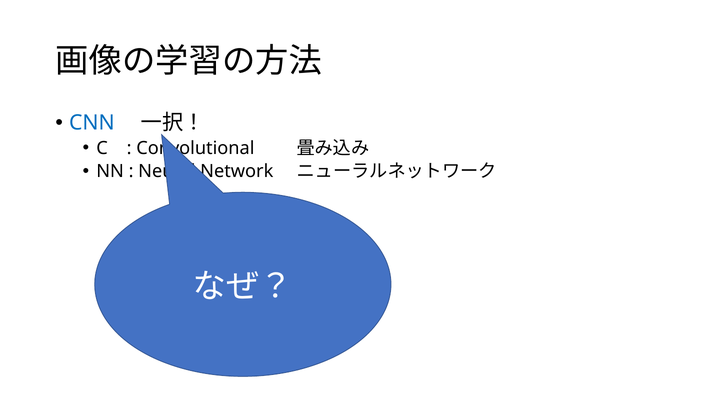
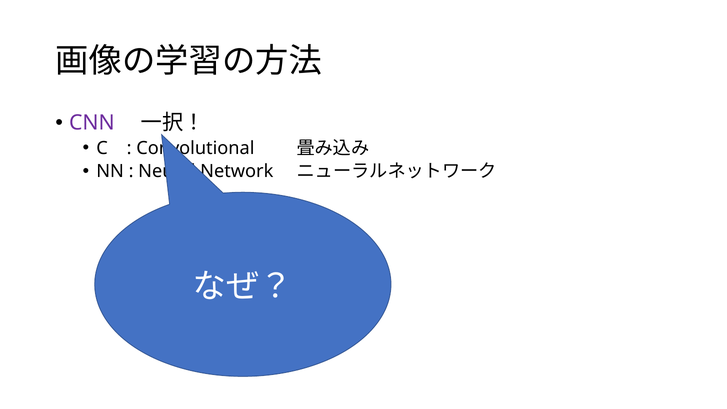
CNN colour: blue -> purple
